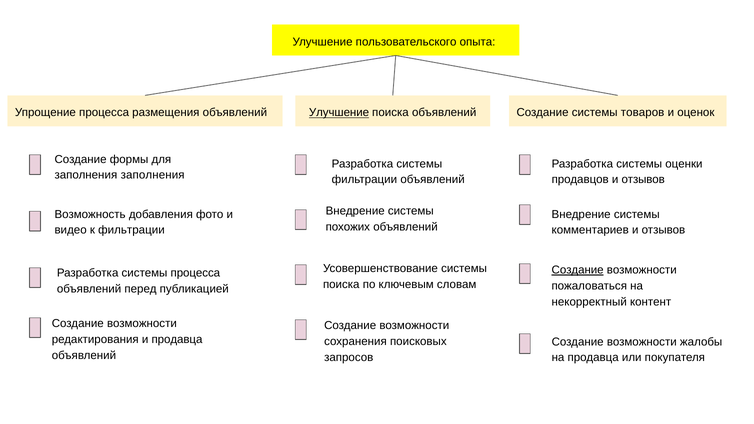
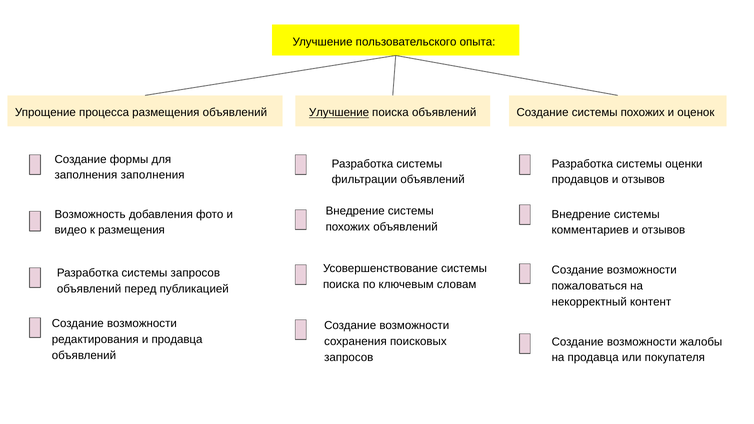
Создание системы товаров: товаров -> похожих
к фильтрации: фильтрации -> размещения
Создание at (578, 270) underline: present -> none
системы процесса: процесса -> запросов
